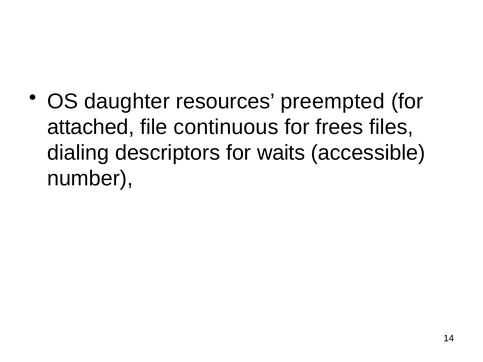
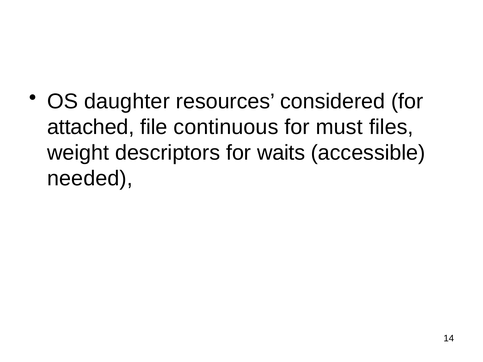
preempted: preempted -> considered
frees: frees -> must
dialing: dialing -> weight
number: number -> needed
